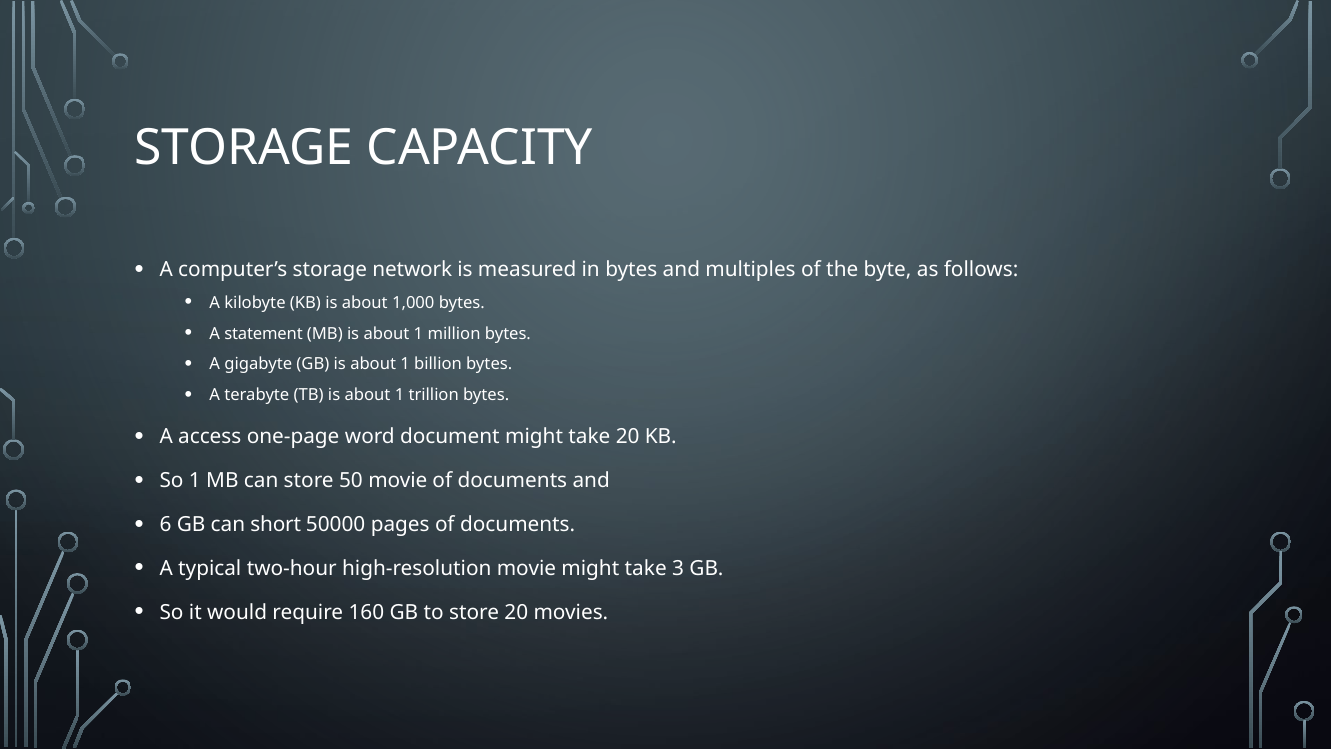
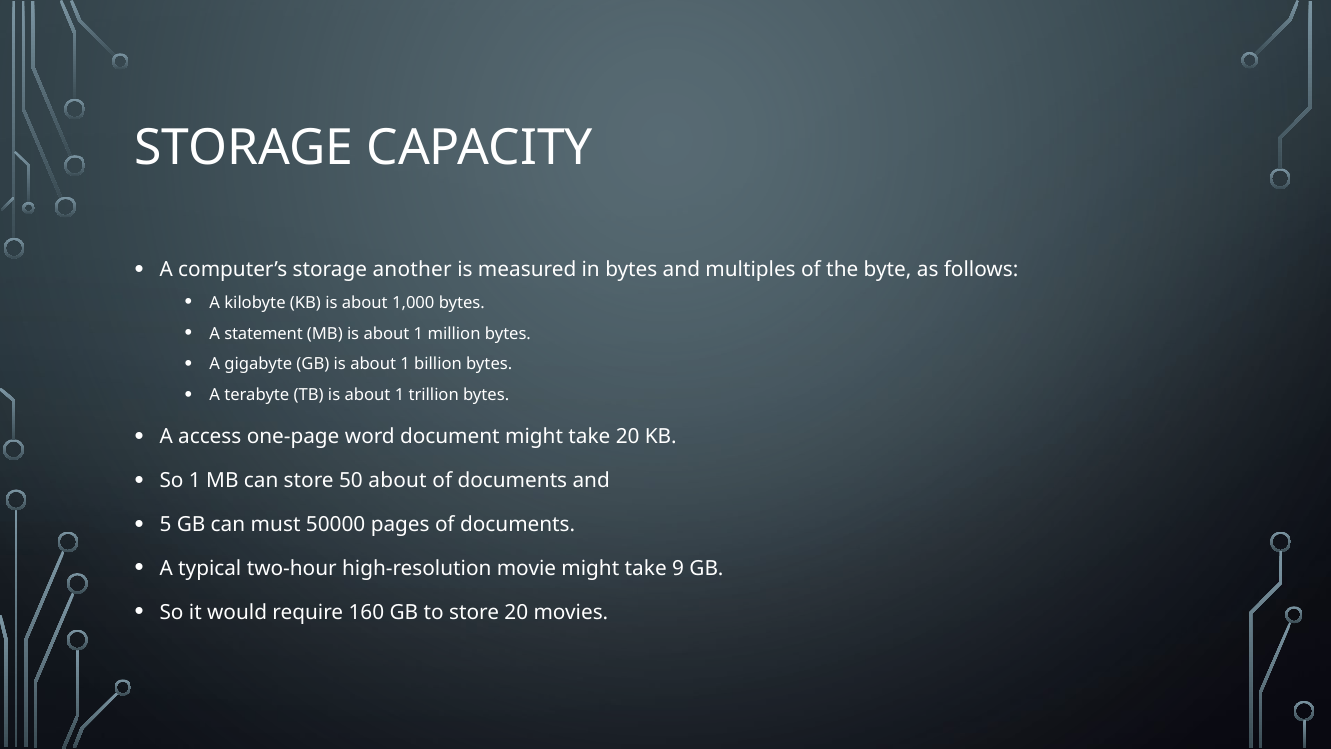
network: network -> another
50 movie: movie -> about
6: 6 -> 5
short: short -> must
3: 3 -> 9
